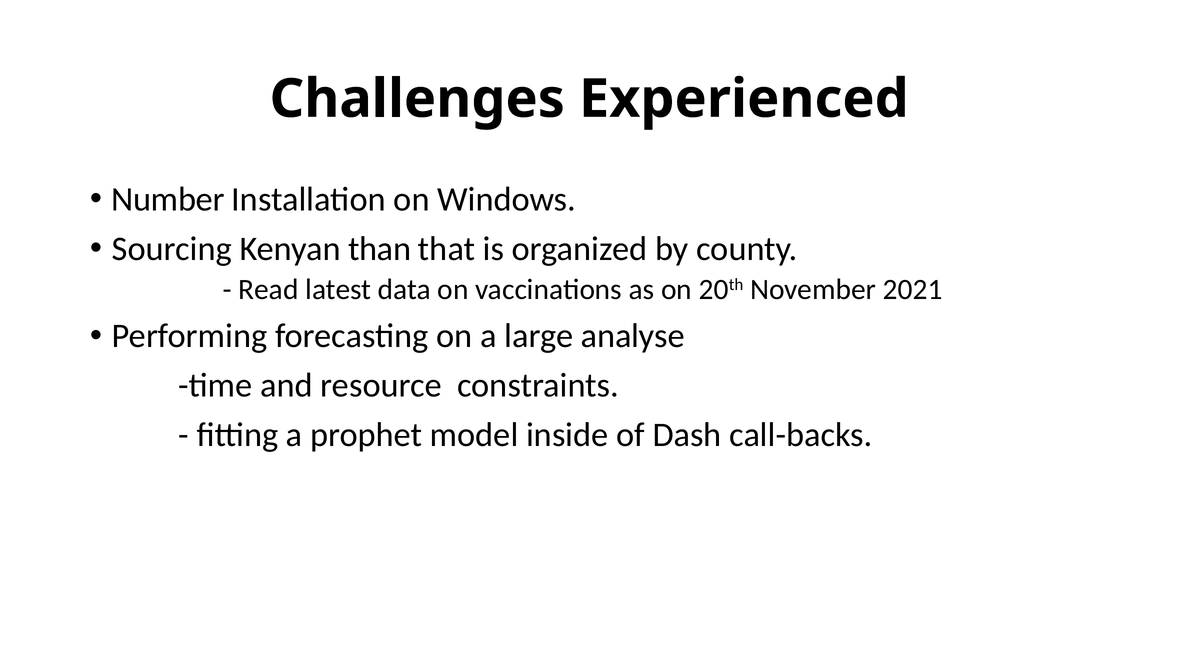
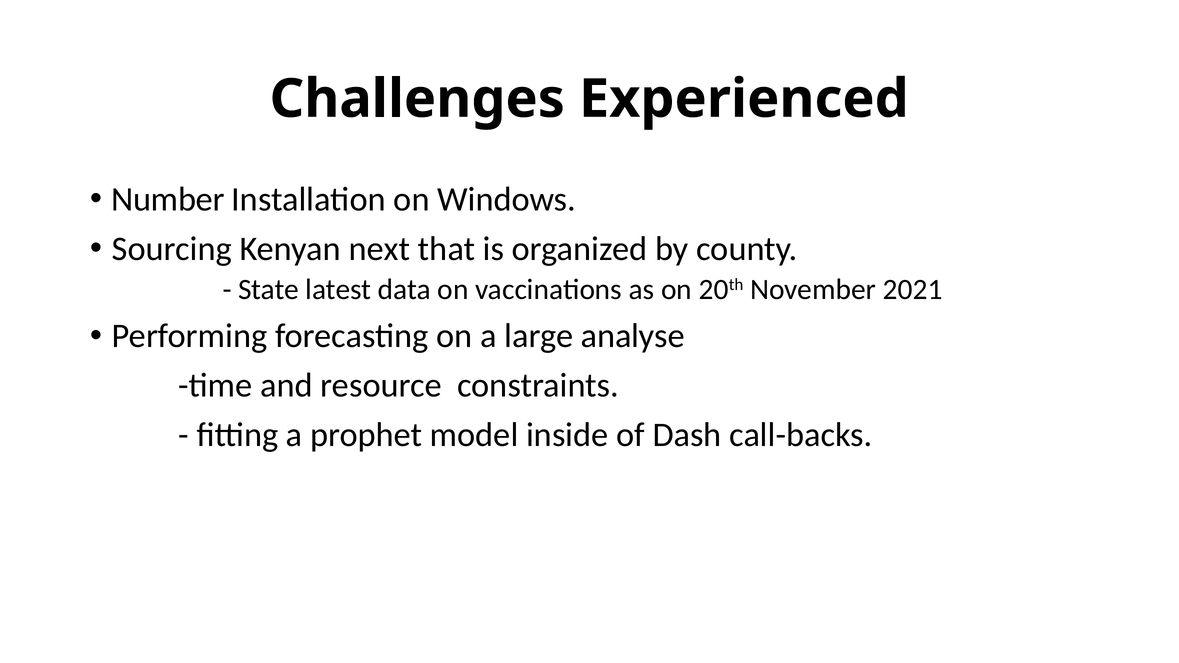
than: than -> next
Read: Read -> State
